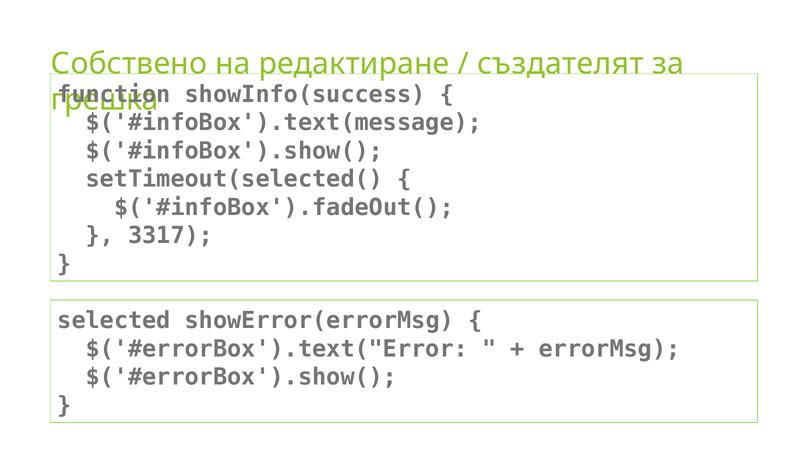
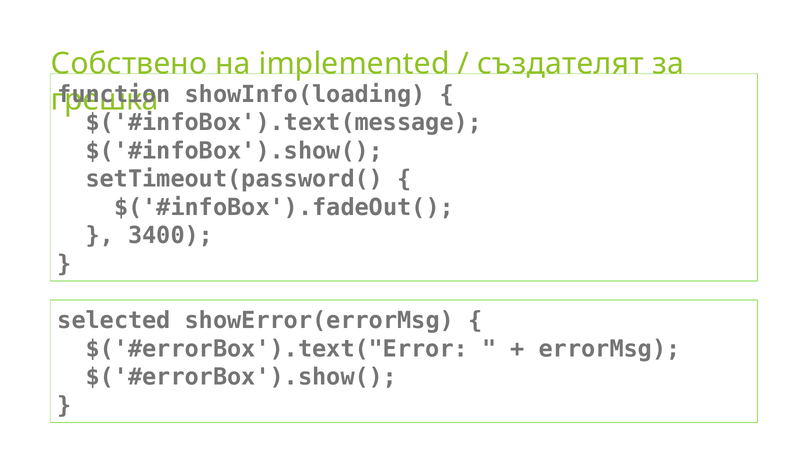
редактиране: редактиране -> implemented
showInfo(success: showInfo(success -> showInfo(loading
setTimeout(selected(: setTimeout(selected( -> setTimeout(password(
3317: 3317 -> 3400
